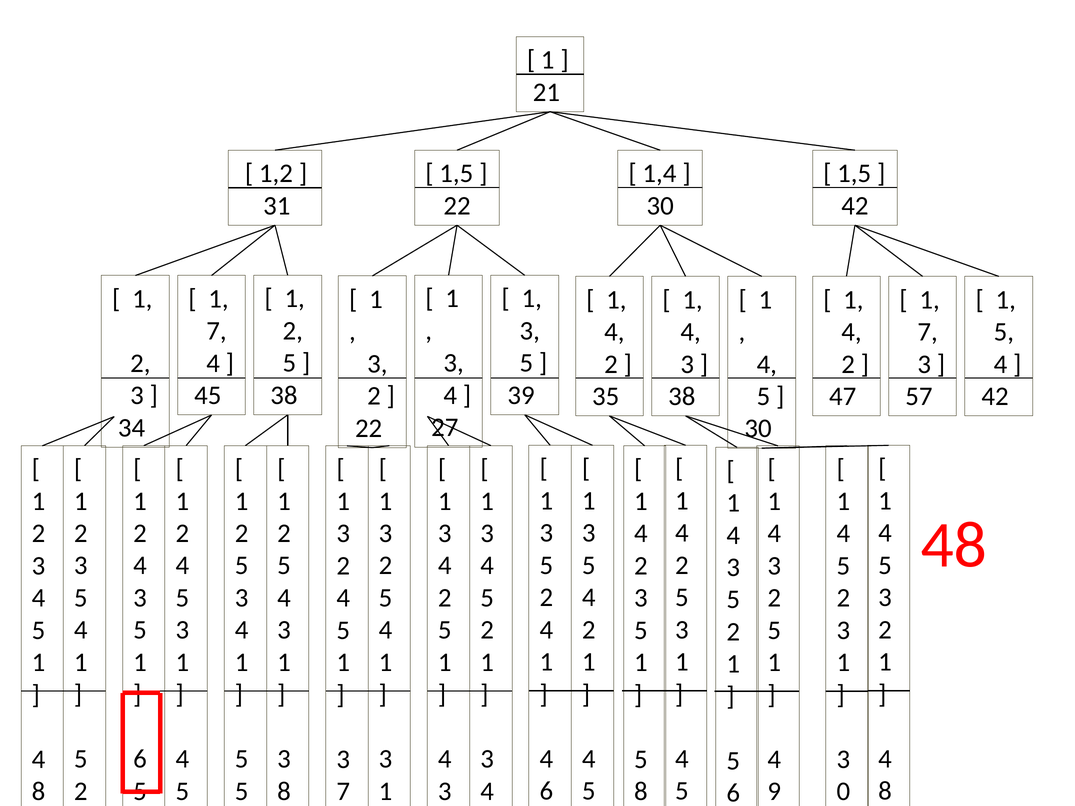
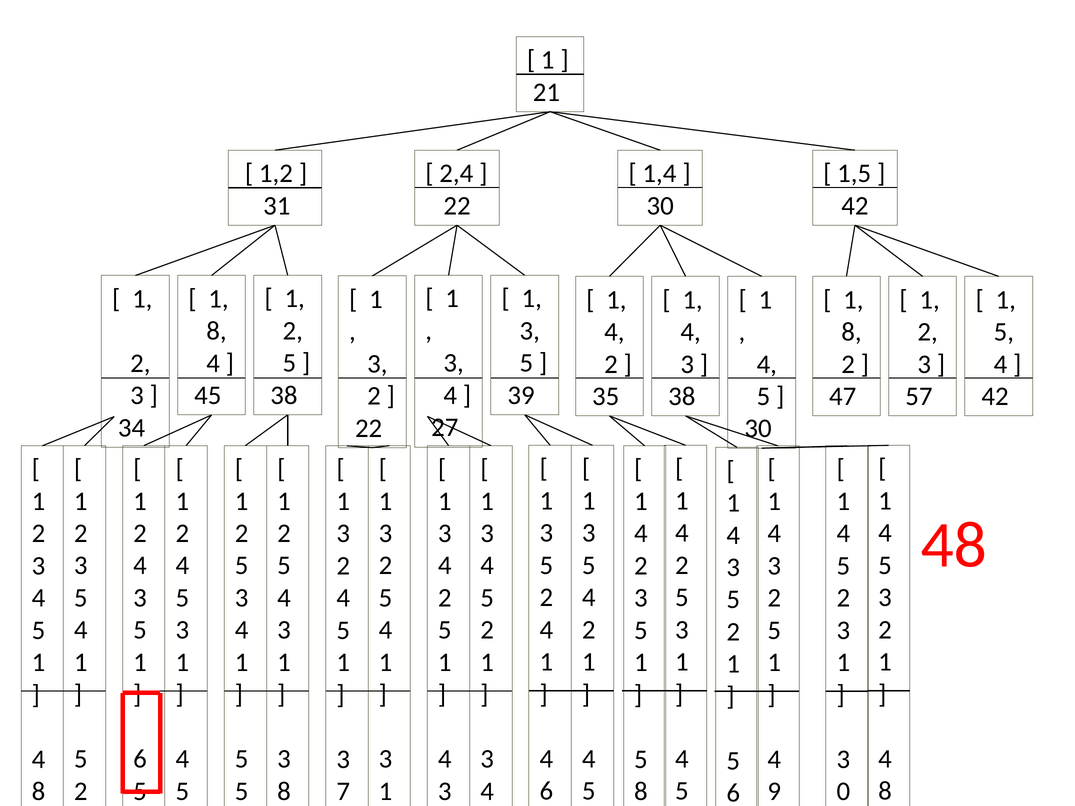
1,5 at (456, 174): 1,5 -> 2,4
7 at (217, 331): 7 -> 8
4 at (851, 332): 4 -> 8
7 at (928, 332): 7 -> 2
